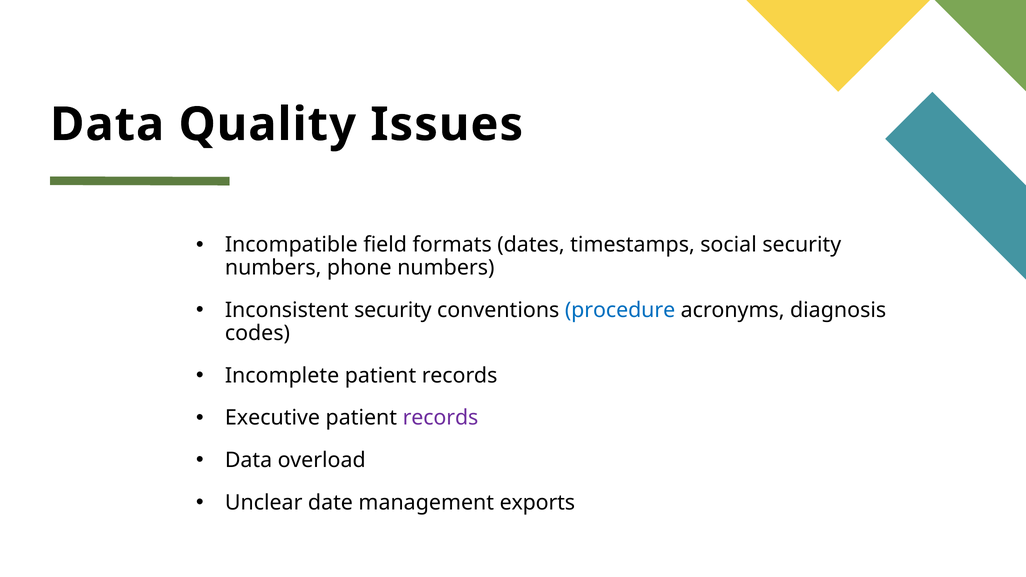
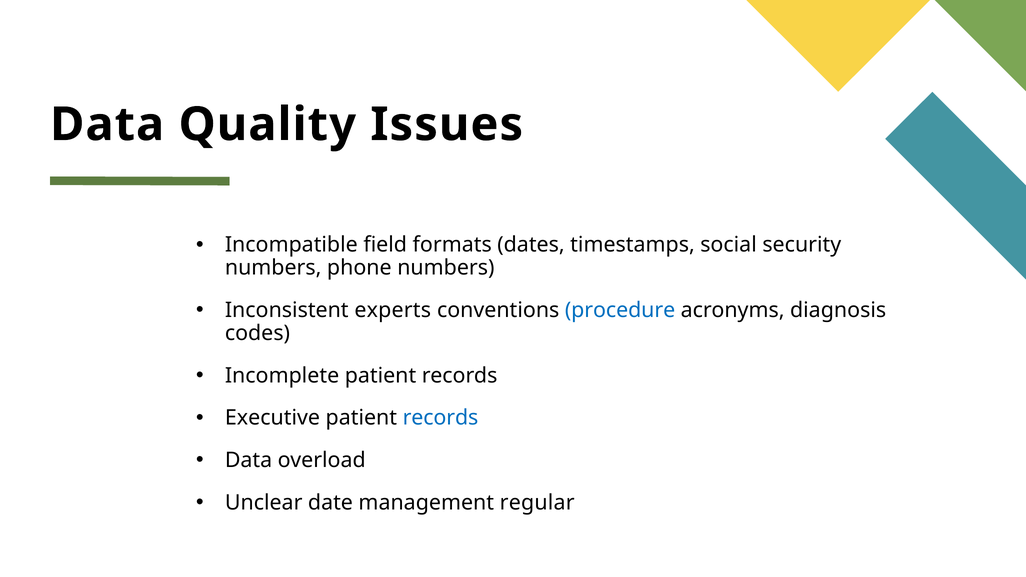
Inconsistent security: security -> experts
records at (440, 418) colour: purple -> blue
exports: exports -> regular
